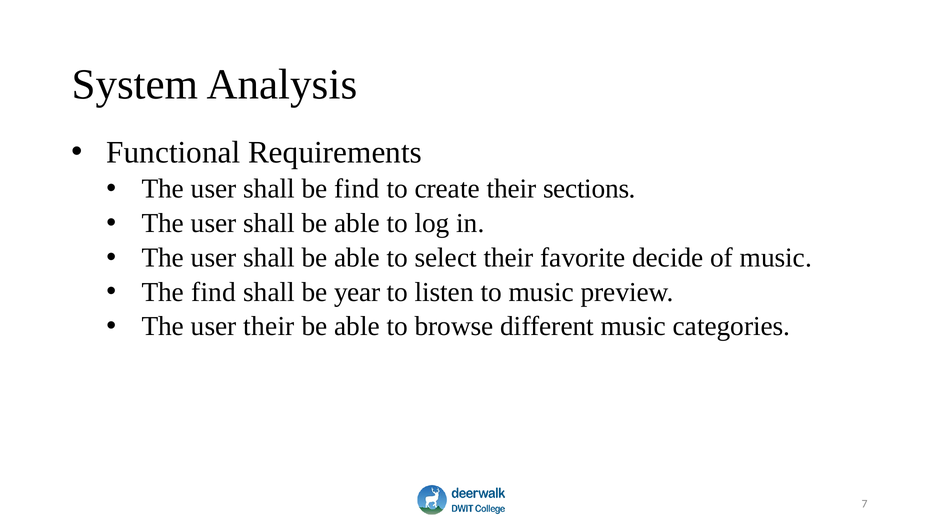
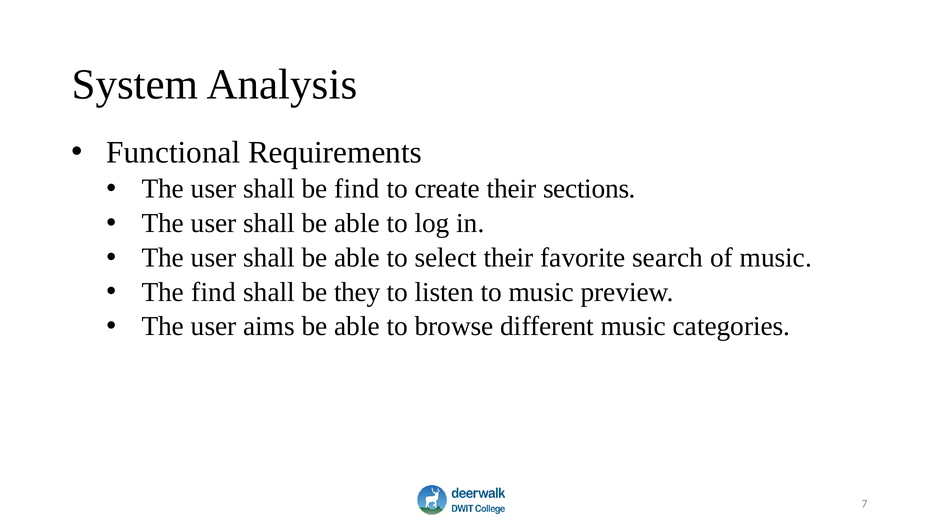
decide: decide -> search
year: year -> they
user their: their -> aims
